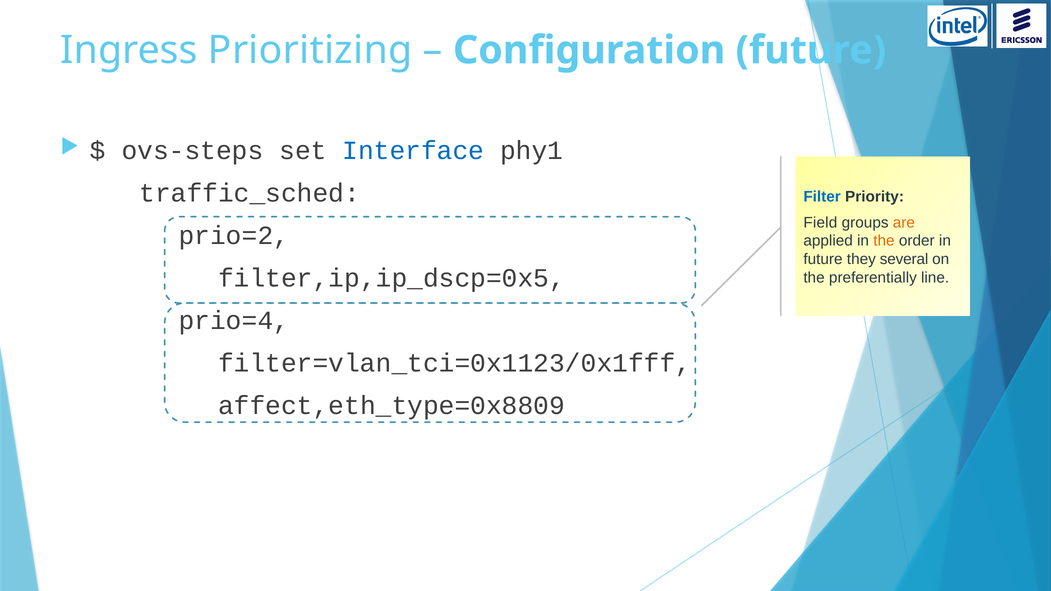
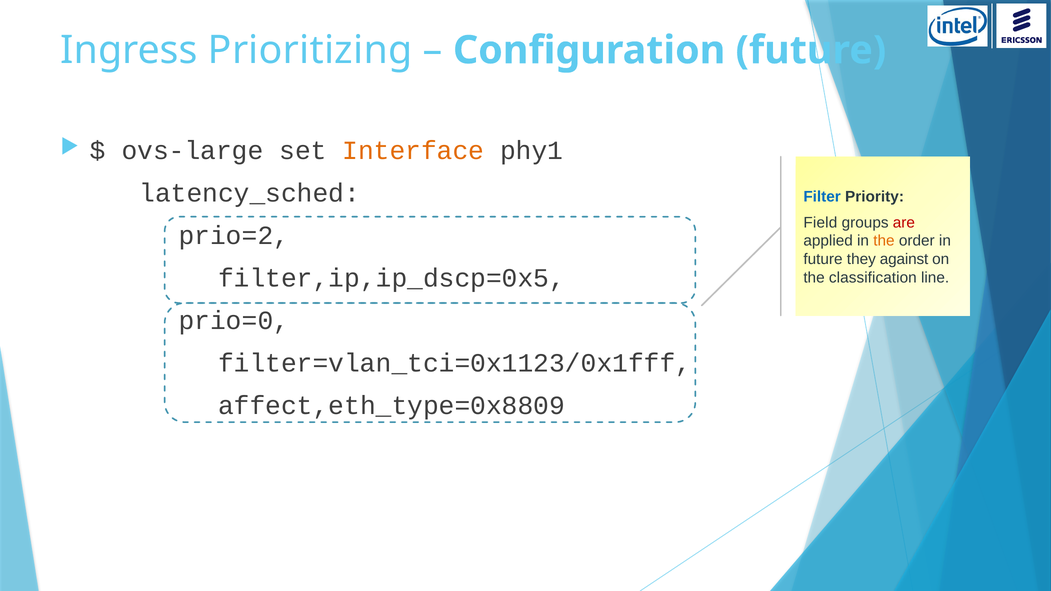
ovs-steps: ovs-steps -> ovs-large
Interface colour: blue -> orange
traffic_sched: traffic_sched -> latency_sched
are colour: orange -> red
several: several -> against
preferentially: preferentially -> classification
prio=4: prio=4 -> prio=0
